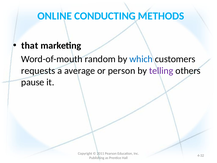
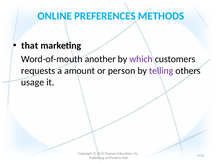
CONDUCTING: CONDUCTING -> PREFERENCES
random: random -> another
which colour: blue -> purple
average: average -> amount
pause: pause -> usage
